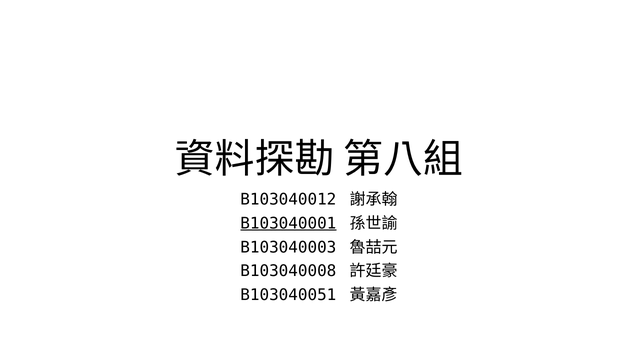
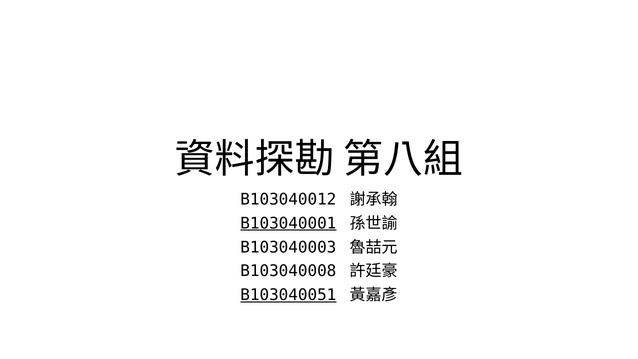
B103040051 underline: none -> present
